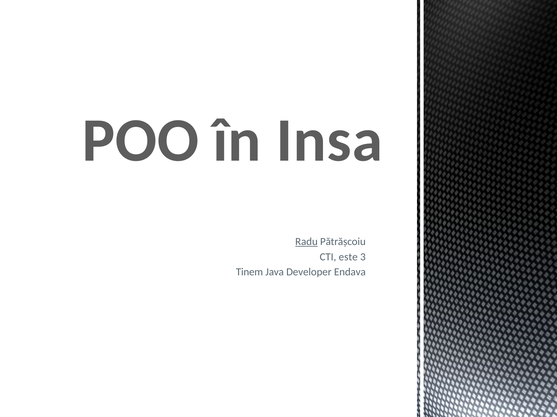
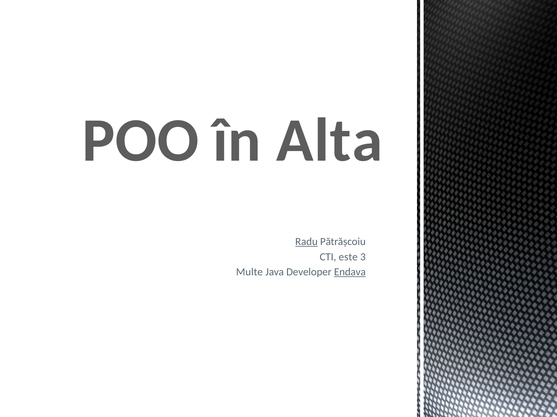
Insa: Insa -> Alta
Tinem: Tinem -> Multe
Endava underline: none -> present
